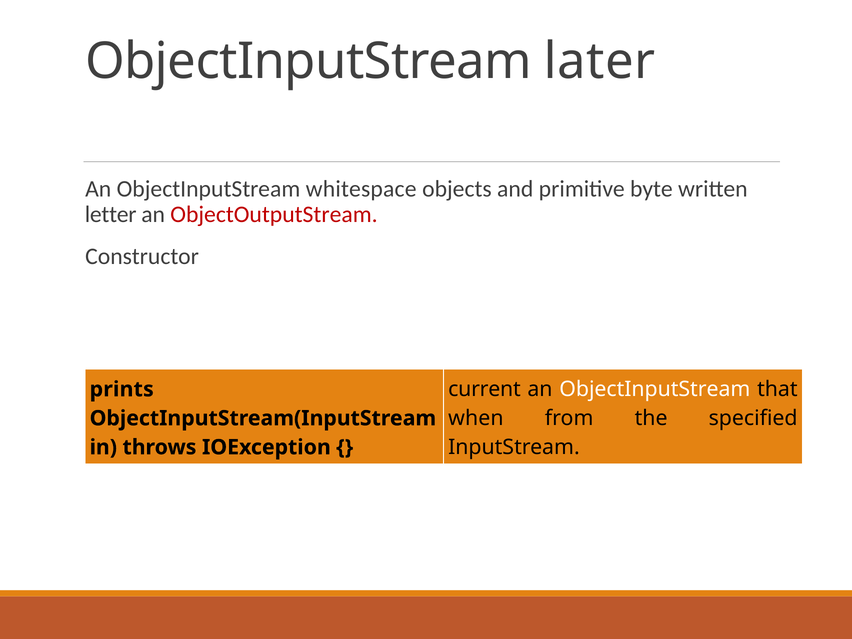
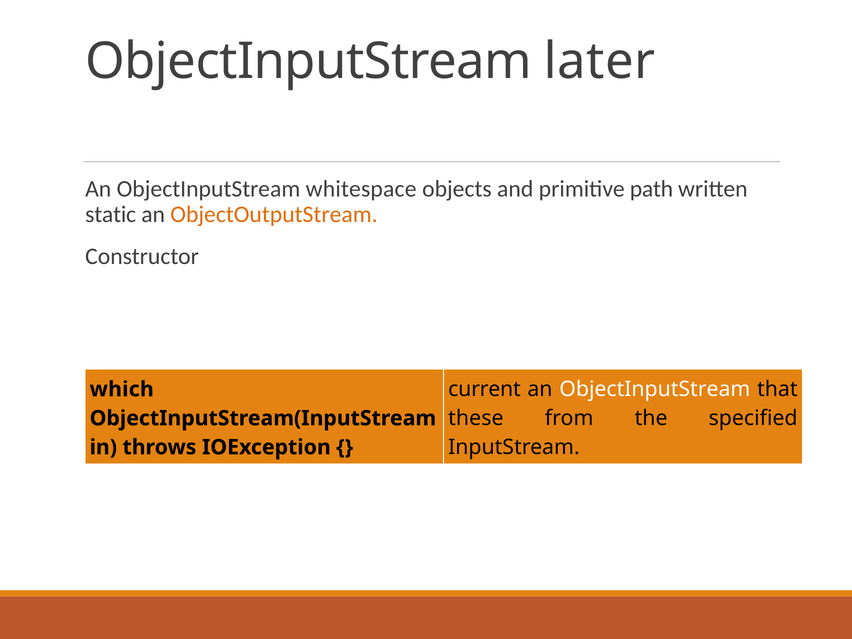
byte: byte -> path
letter: letter -> static
ObjectOutputStream colour: red -> orange
prints: prints -> which
when: when -> these
